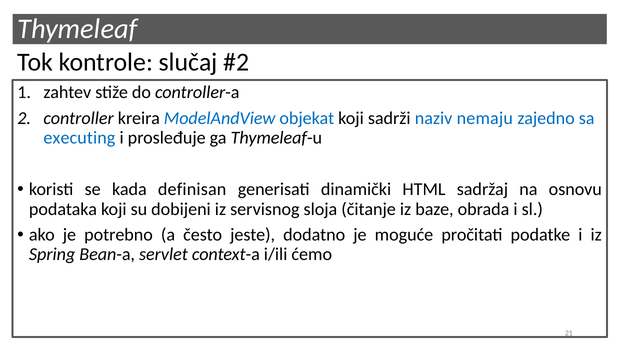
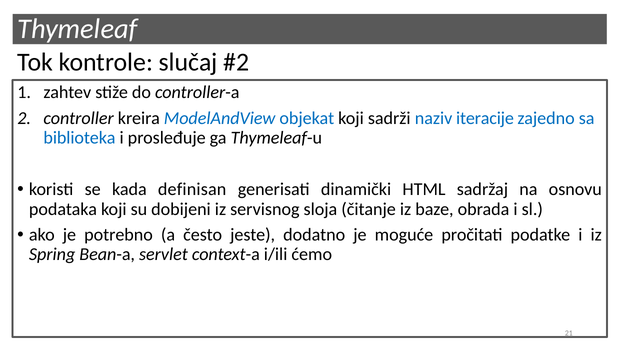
nemaju: nemaju -> iteracije
executing: executing -> biblioteka
